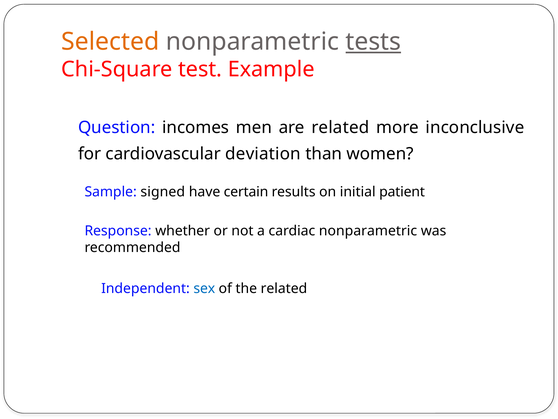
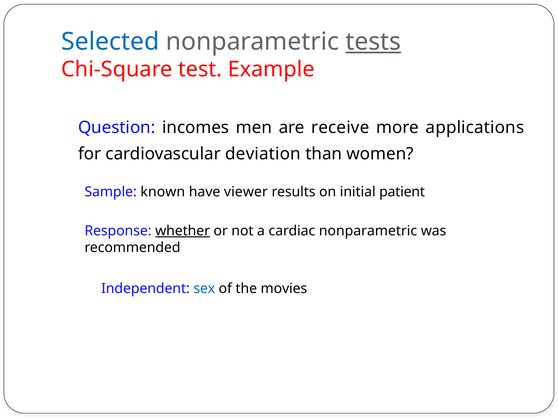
Selected colour: orange -> blue
are related: related -> receive
inconclusive: inconclusive -> applications
signed: signed -> known
certain: certain -> viewer
whether underline: none -> present
the related: related -> movies
